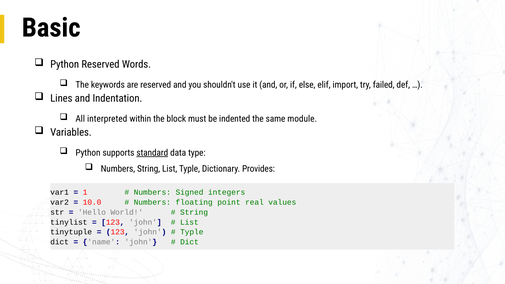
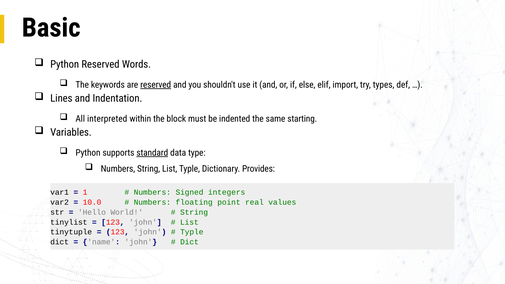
reserved at (156, 85) underline: none -> present
failed: failed -> types
module: module -> starting
